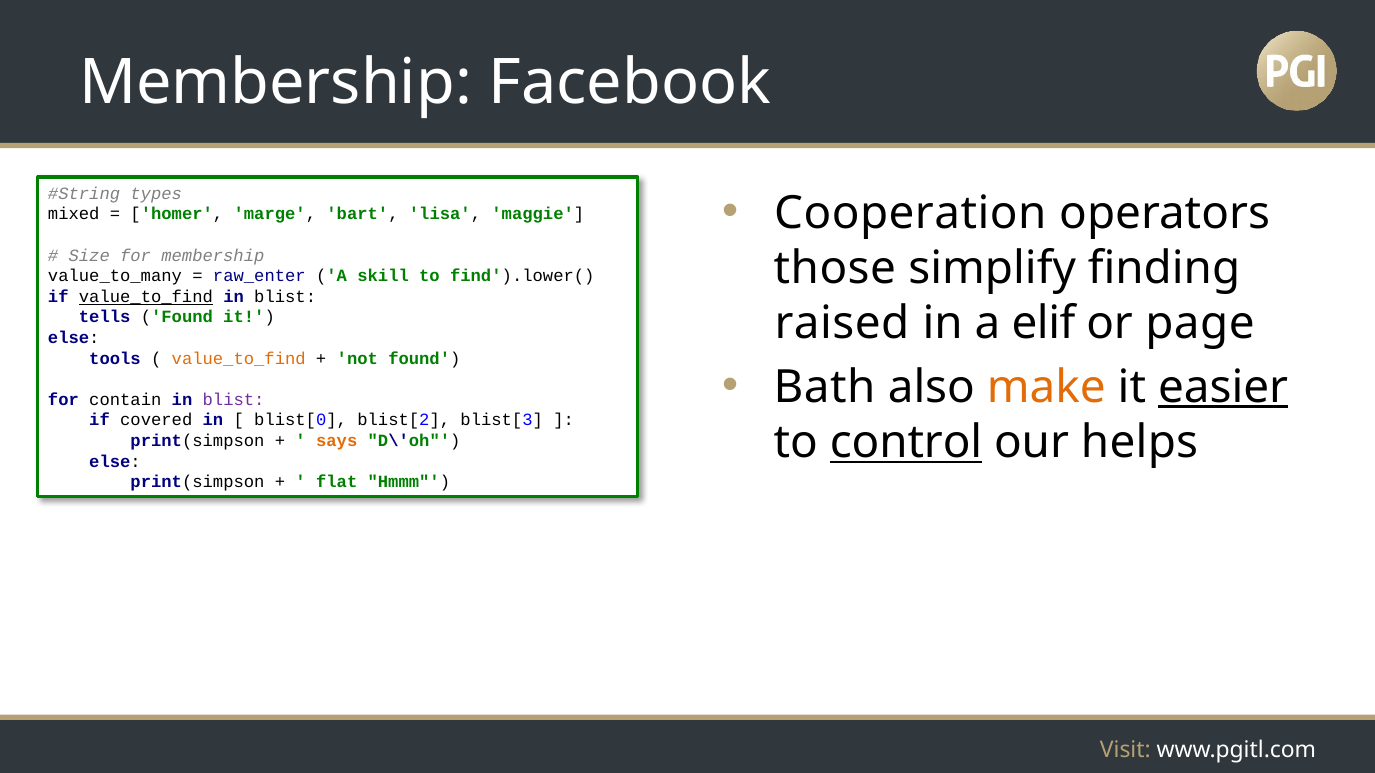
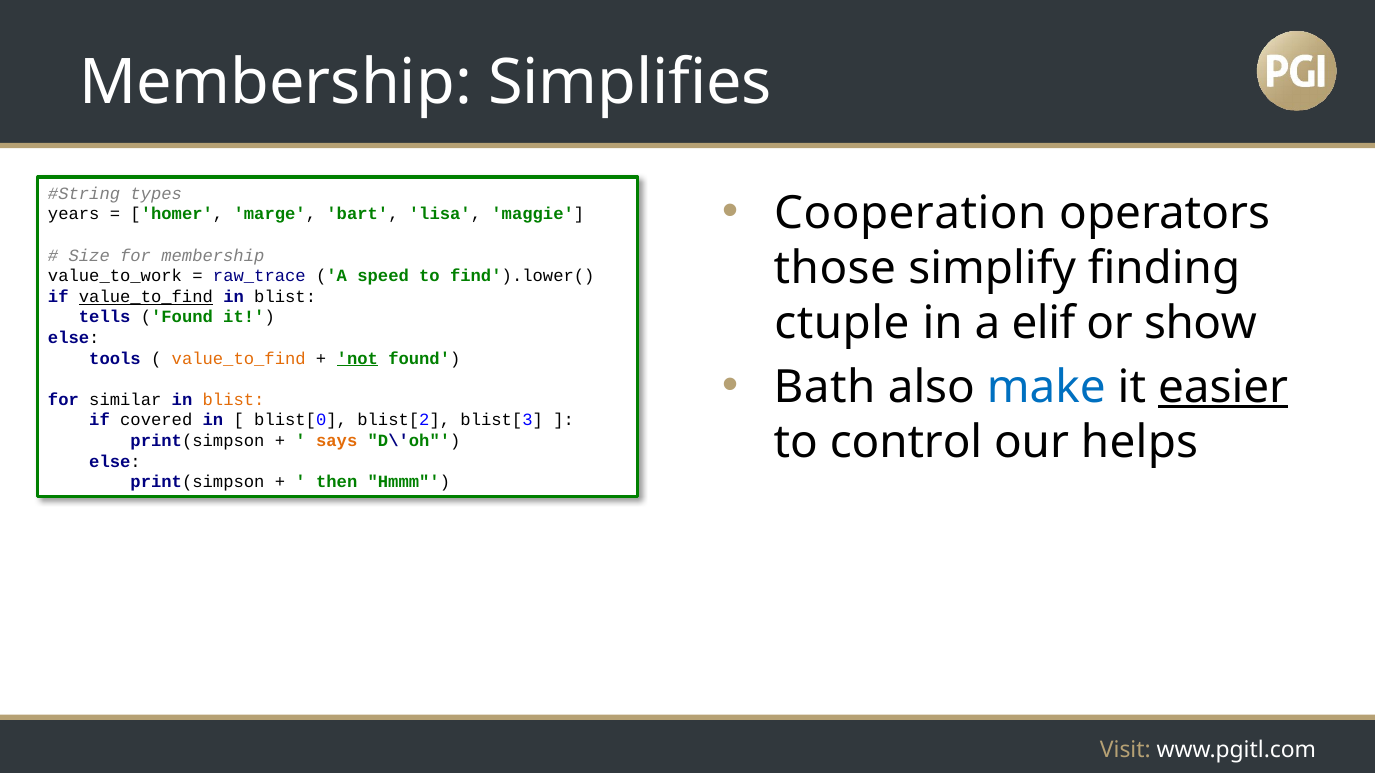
Facebook: Facebook -> Simplifies
mixed: mixed -> years
value_to_many: value_to_many -> value_to_work
raw_enter: raw_enter -> raw_trace
skill: skill -> speed
raised: raised -> ctuple
page: page -> show
not underline: none -> present
make colour: orange -> blue
contain: contain -> similar
blist at (234, 400) colour: purple -> orange
control underline: present -> none
flat: flat -> then
